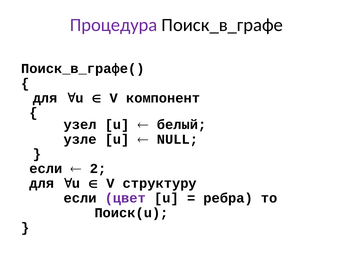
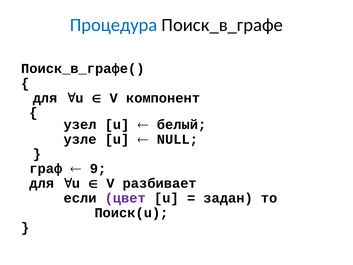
Процедура colour: purple -> blue
если at (46, 169): если -> граф
2: 2 -> 9
структуру: структуру -> разбивает
ребра: ребра -> задан
